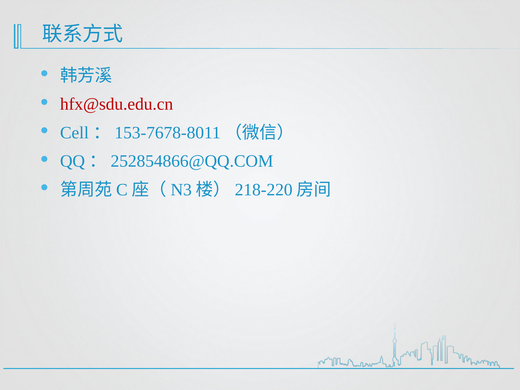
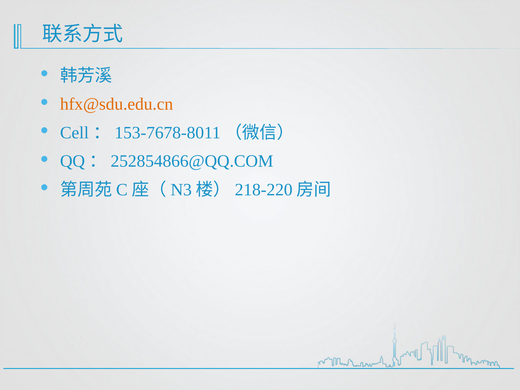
hfx@sdu.edu.cn colour: red -> orange
